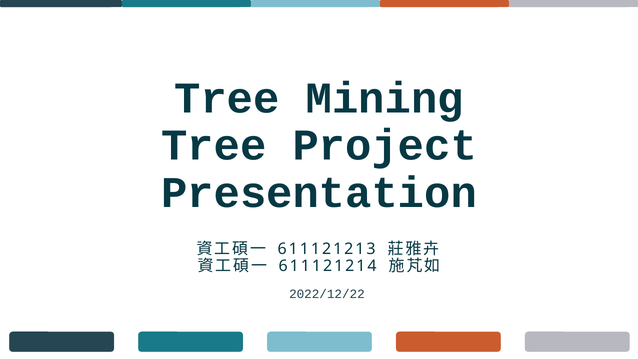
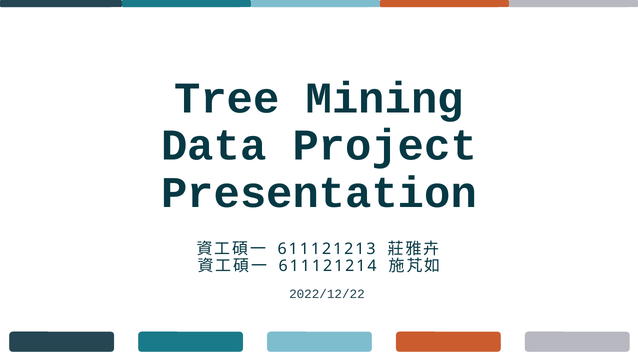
Tree at (214, 145): Tree -> Data
